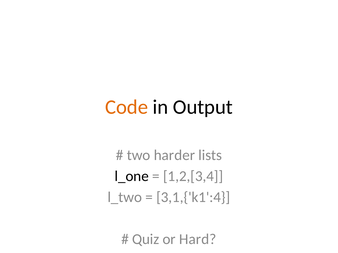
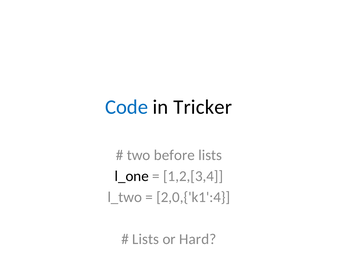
Code colour: orange -> blue
Output: Output -> Tricker
harder: harder -> before
3,1,{'k1':4: 3,1,{'k1':4 -> 2,0,{'k1':4
Quiz at (146, 240): Quiz -> Lists
